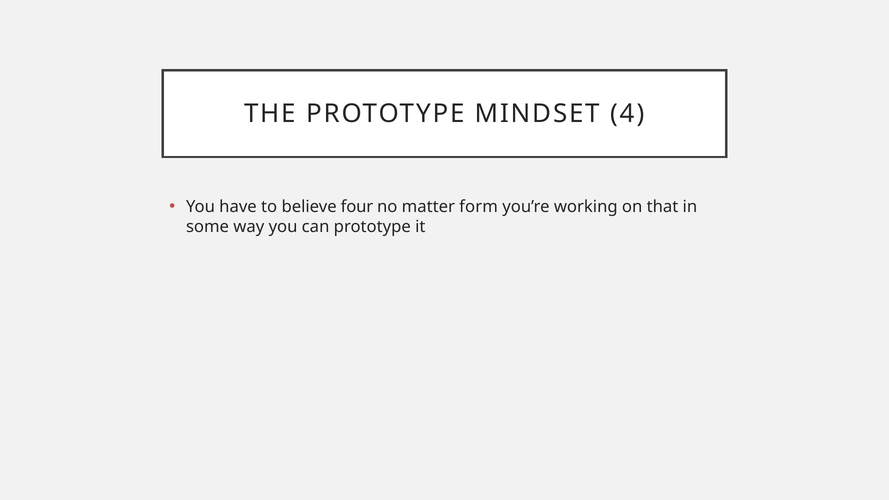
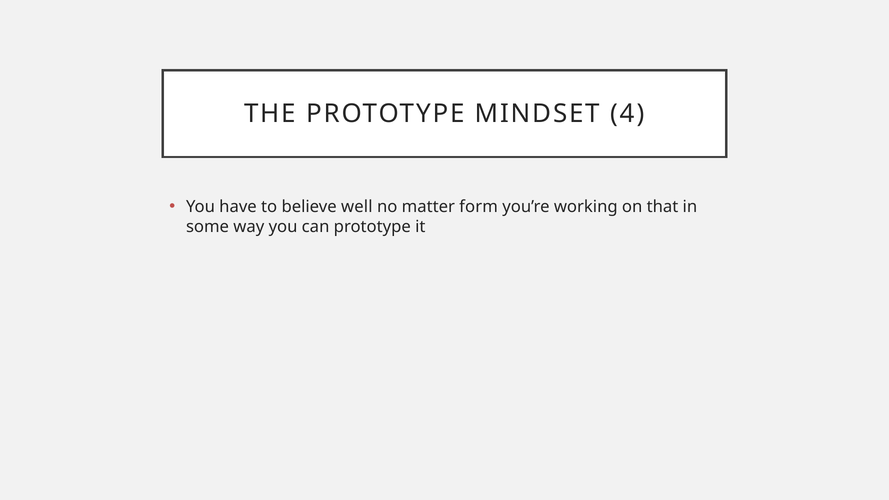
four: four -> well
